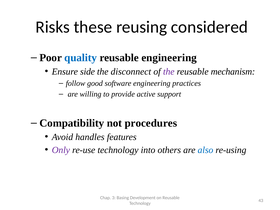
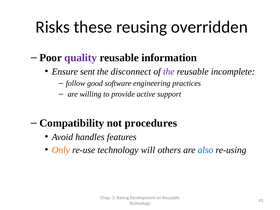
considered: considered -> overridden
quality colour: blue -> purple
reusable engineering: engineering -> information
side: side -> sent
mechanism: mechanism -> incomplete
Only colour: purple -> orange
into: into -> will
